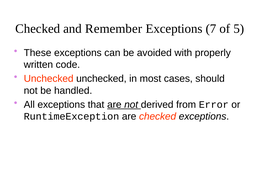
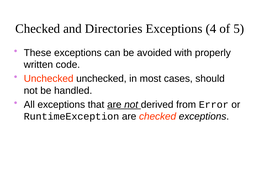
Remember: Remember -> Directories
7: 7 -> 4
